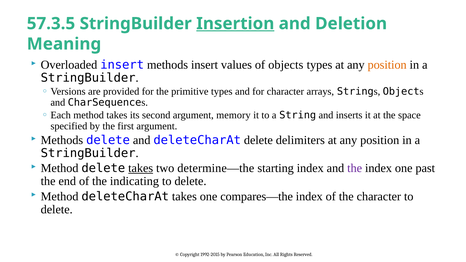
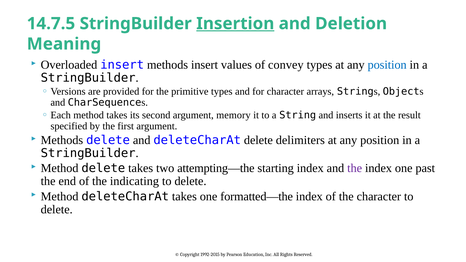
57.3.5: 57.3.5 -> 14.7.5
of objects: objects -> convey
position at (387, 65) colour: orange -> blue
space: space -> result
takes at (141, 168) underline: present -> none
determine—the: determine—the -> attempting—the
compares—the: compares—the -> formatted—the
